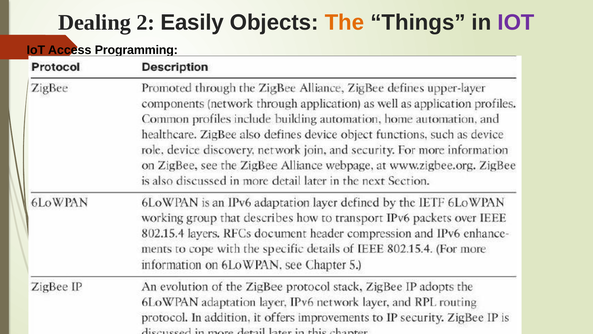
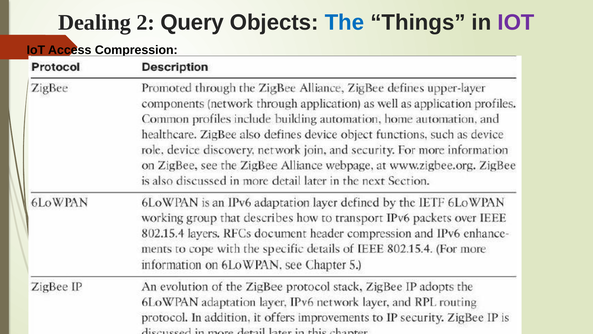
Easily: Easily -> Query
The colour: orange -> blue
Programming: Programming -> Compression
